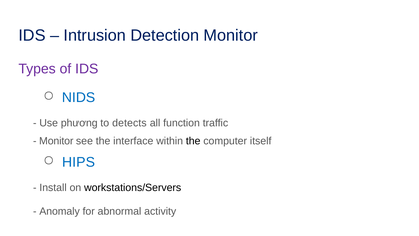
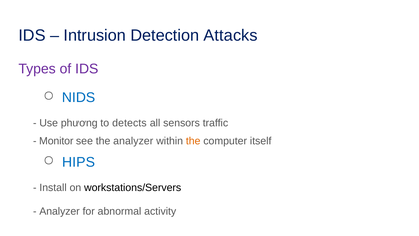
Detection Monitor: Monitor -> Attacks
function: function -> sensors
the interface: interface -> analyzer
the at (193, 141) colour: black -> orange
Anomaly at (60, 211): Anomaly -> Analyzer
